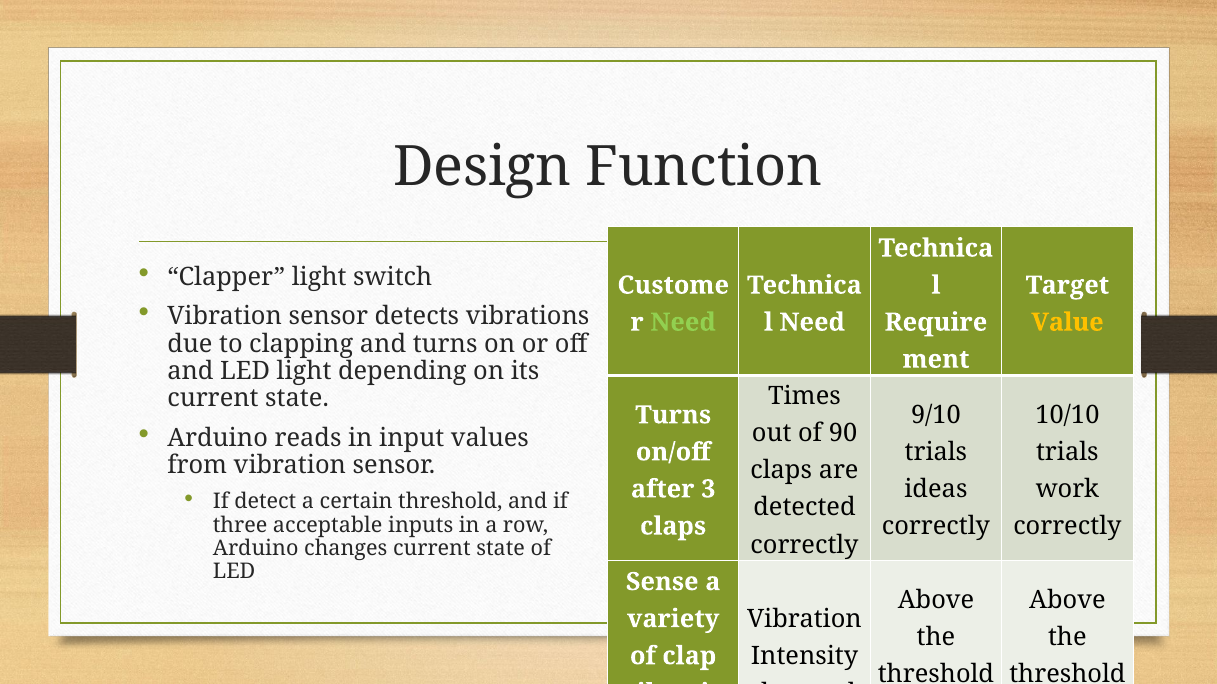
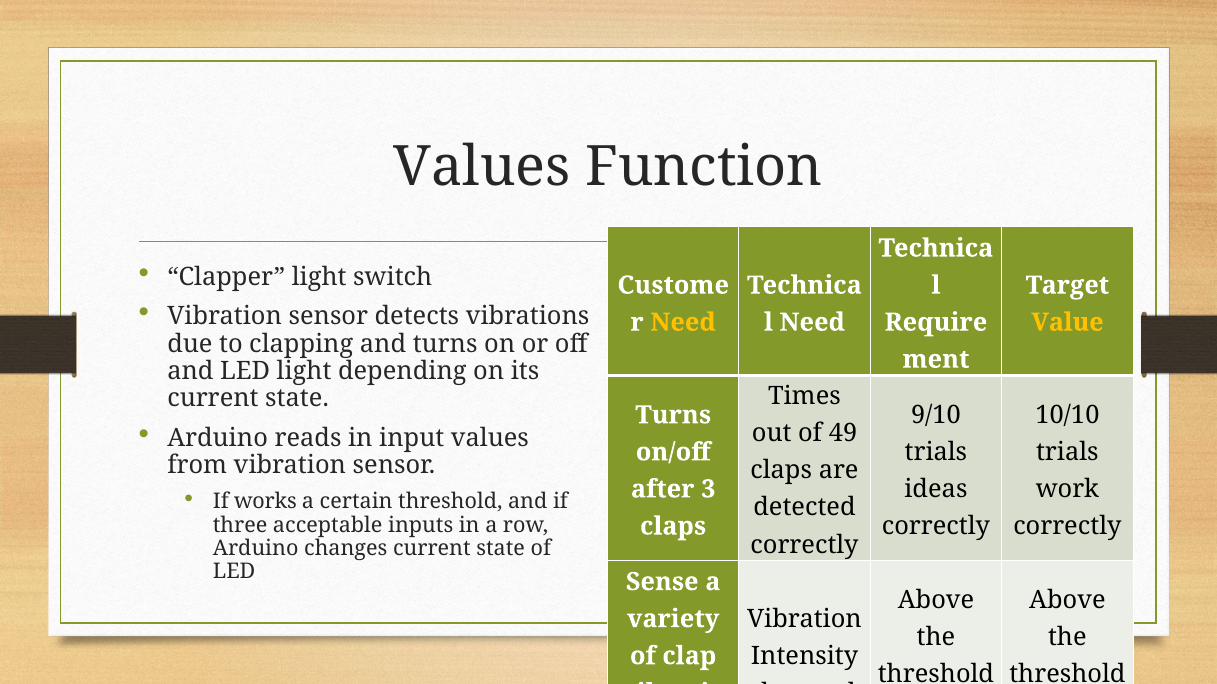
Design at (482, 167): Design -> Values
Need at (683, 323) colour: light green -> yellow
90: 90 -> 49
detect: detect -> works
